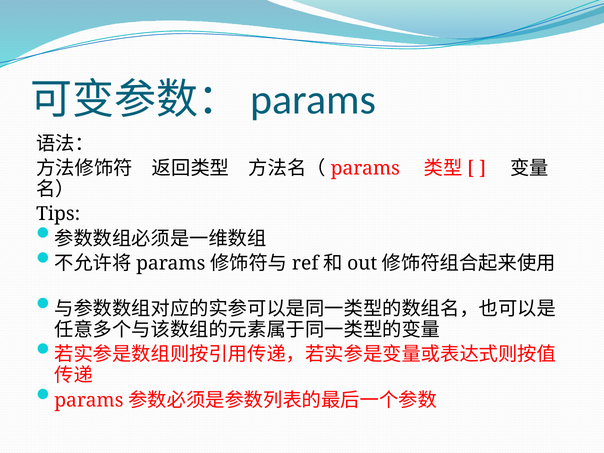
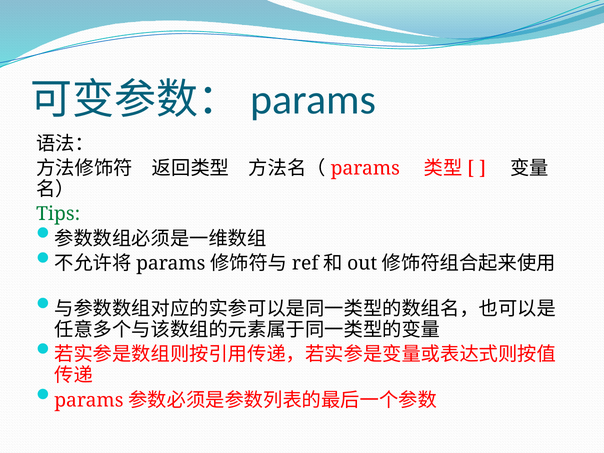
Tips colour: black -> green
